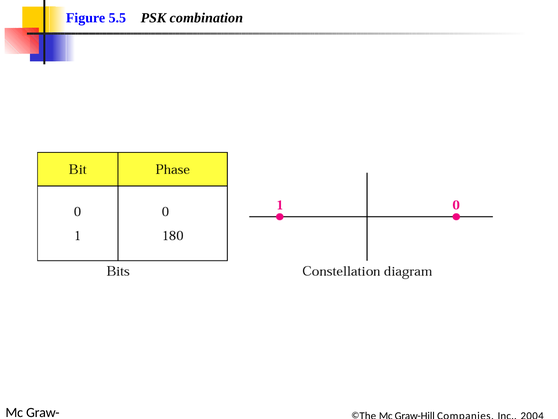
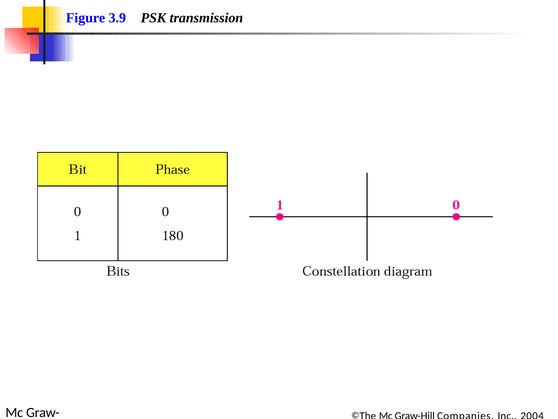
5.5: 5.5 -> 3.9
combination: combination -> transmission
